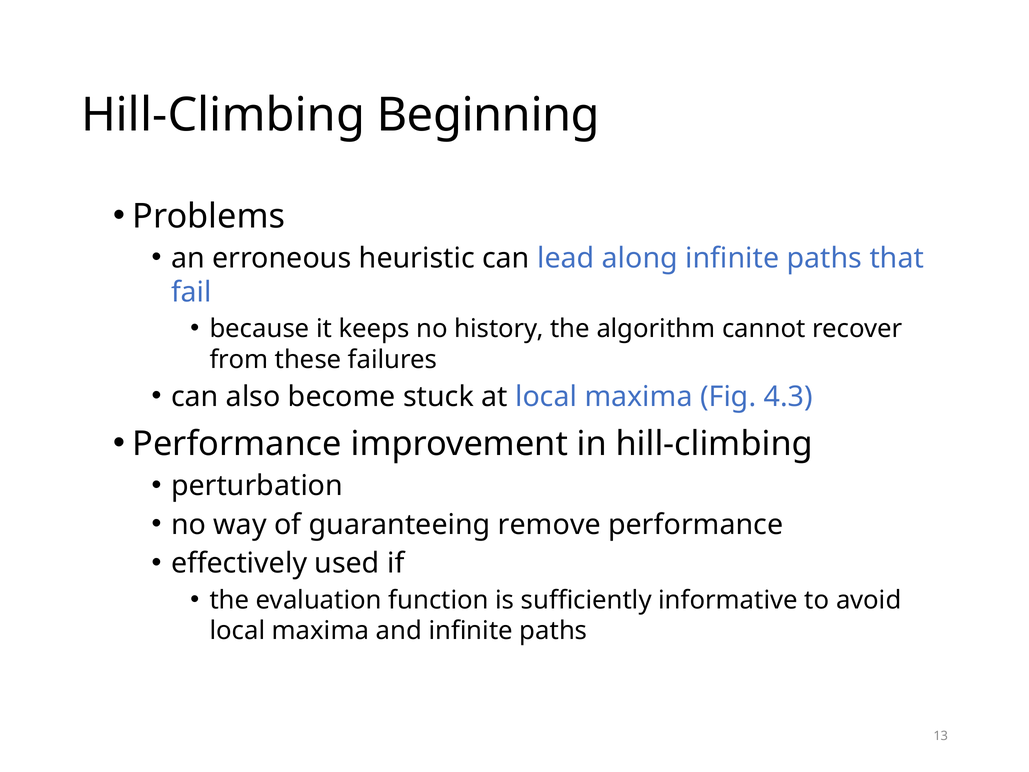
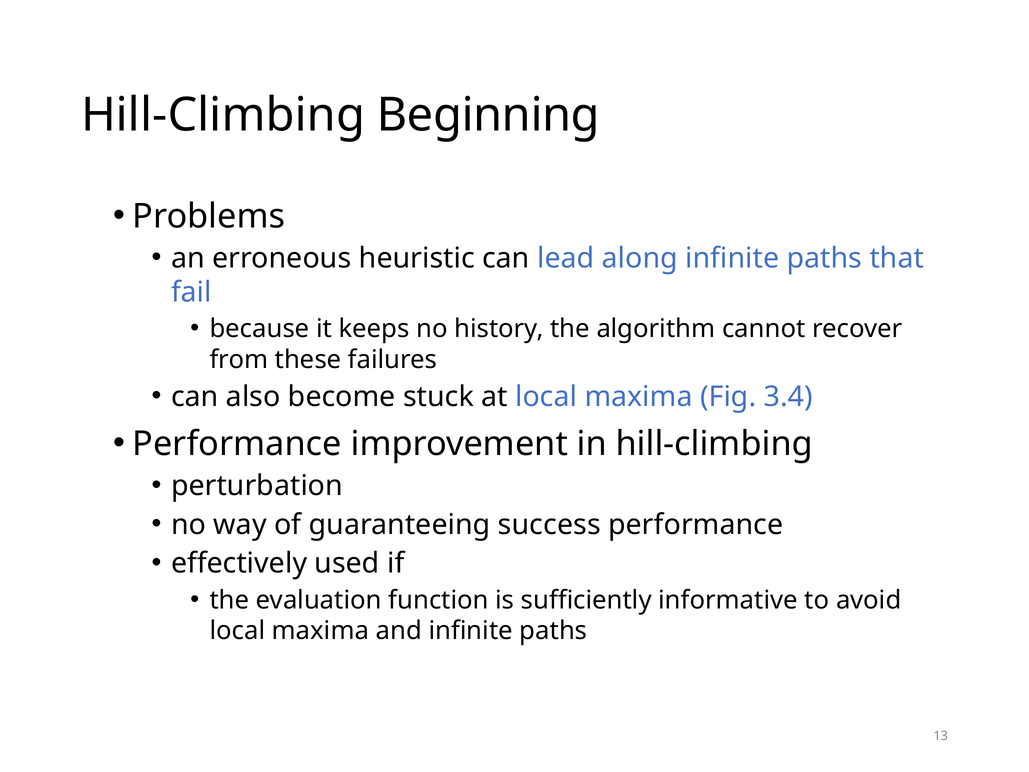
4.3: 4.3 -> 3.4
remove: remove -> success
